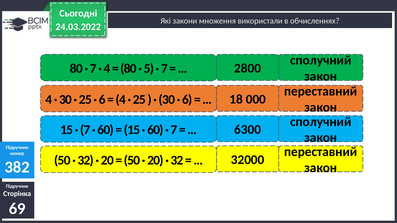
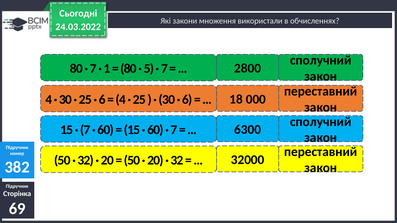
4 at (107, 69): 4 -> 1
